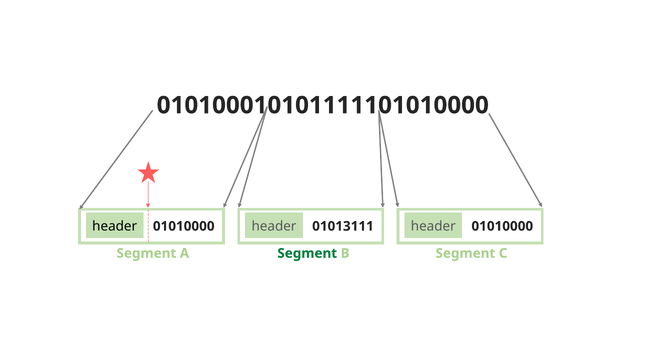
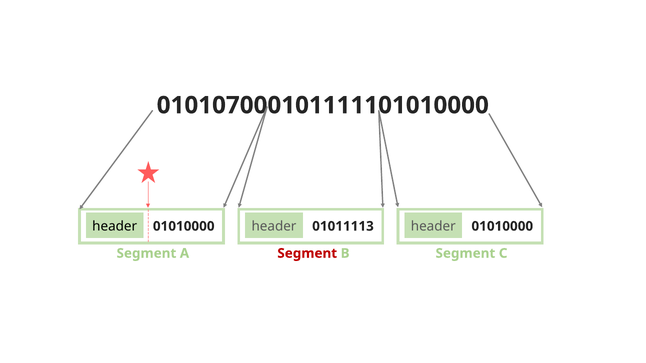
010100010101111101010000: 010100010101111101010000 -> 010107000101111101010000
01013111: 01013111 -> 01011113
Segment at (307, 254) colour: green -> red
